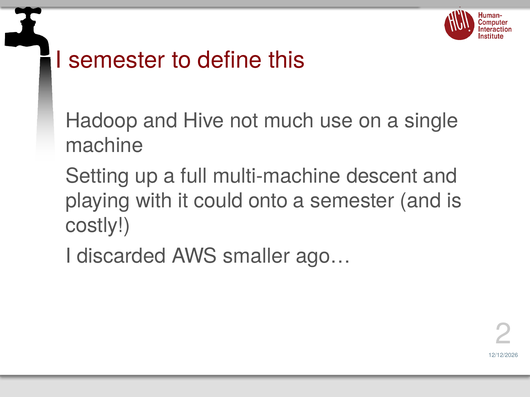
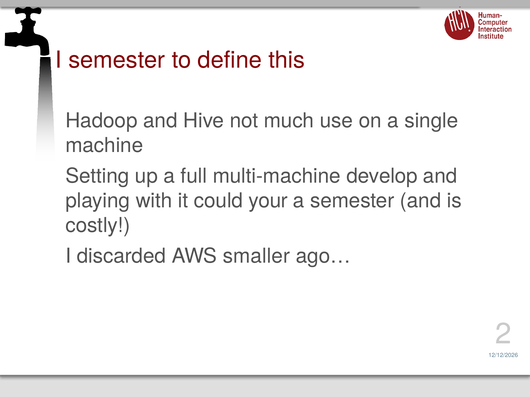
descent: descent -> develop
onto: onto -> your
